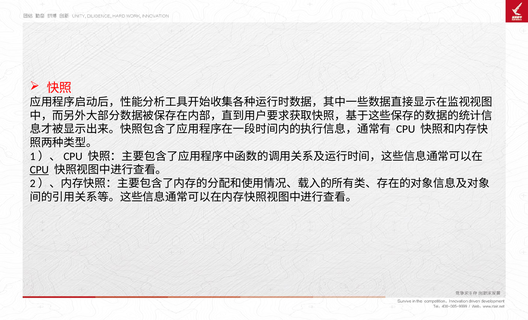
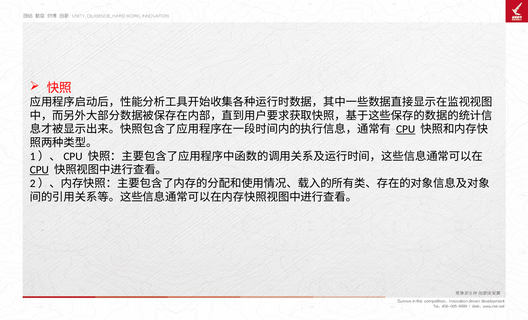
CPU at (406, 129) underline: none -> present
